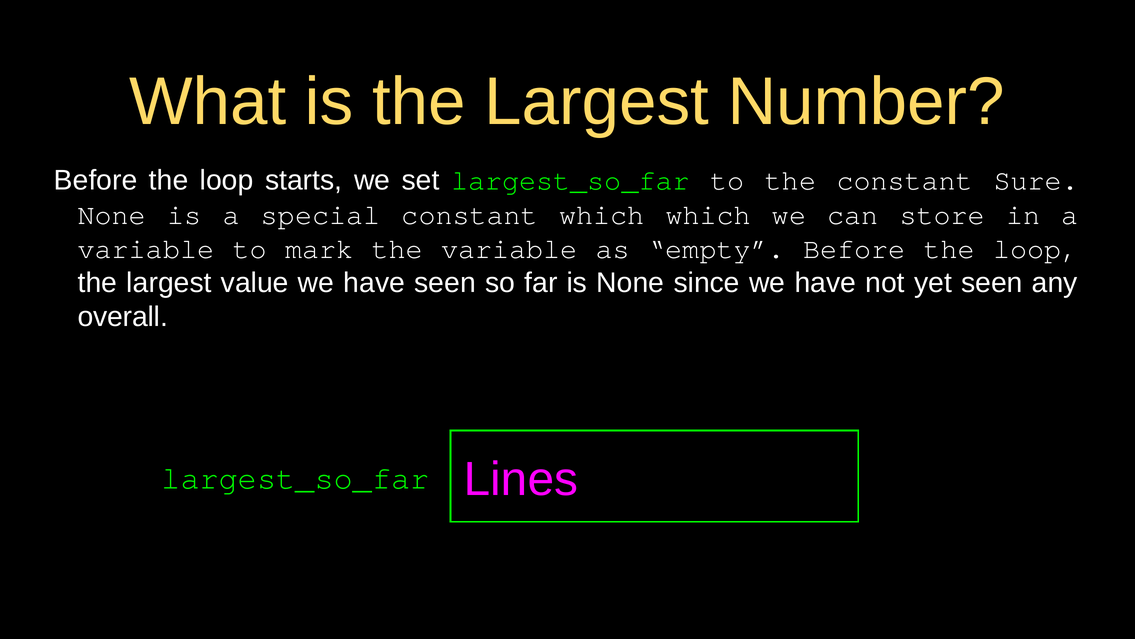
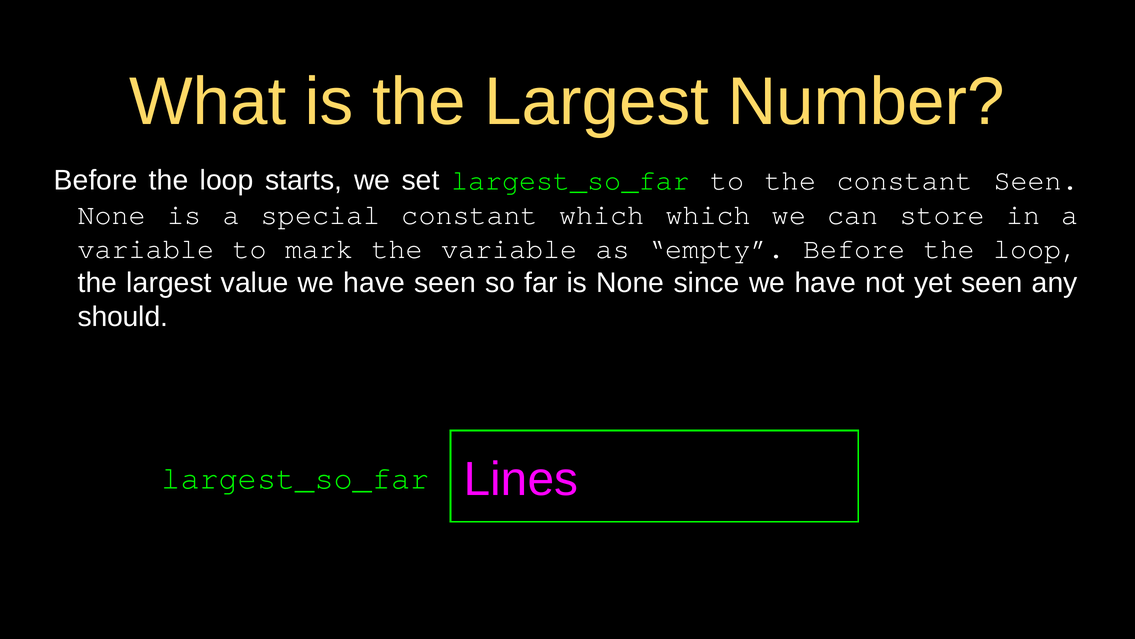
constant Sure: Sure -> Seen
overall: overall -> should
